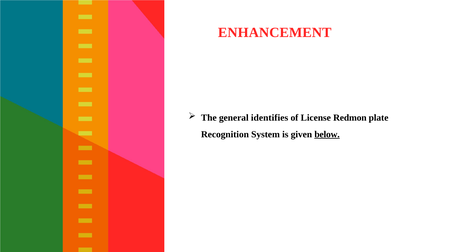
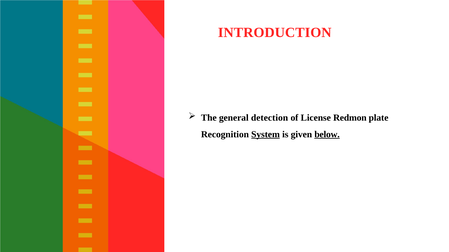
ENHANCEMENT: ENHANCEMENT -> INTRODUCTION
identifies: identifies -> detection
System underline: none -> present
